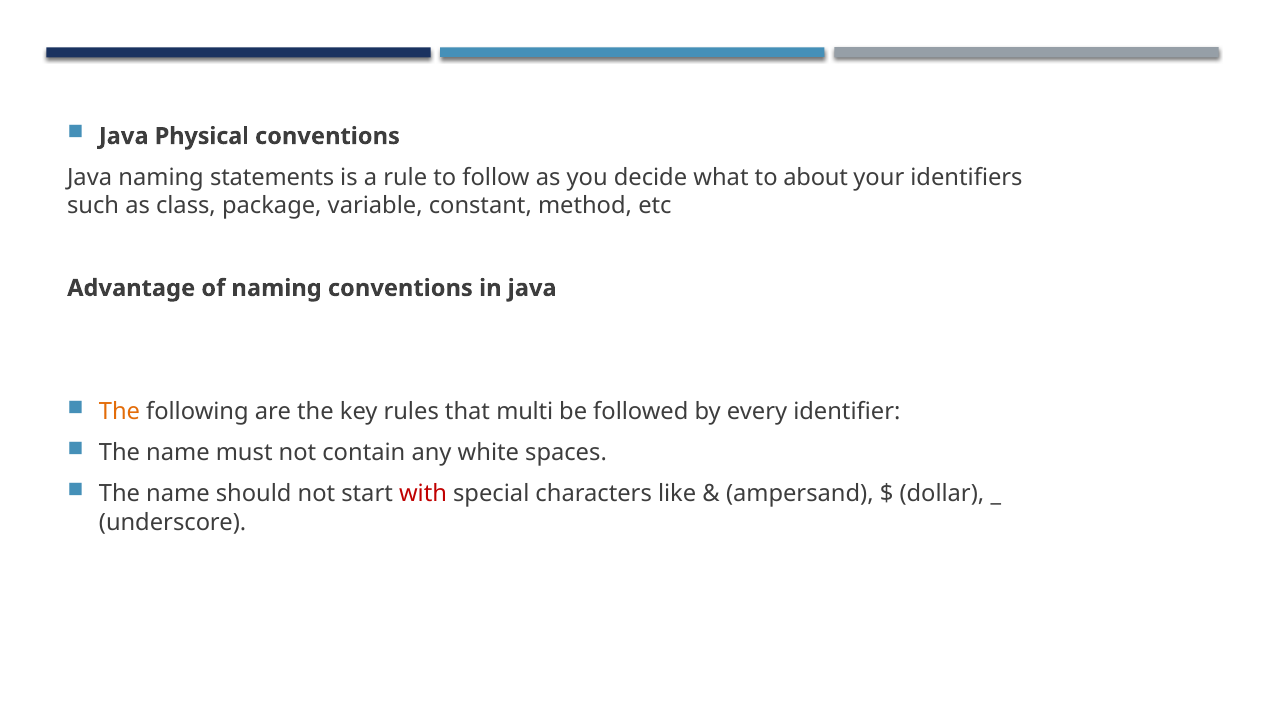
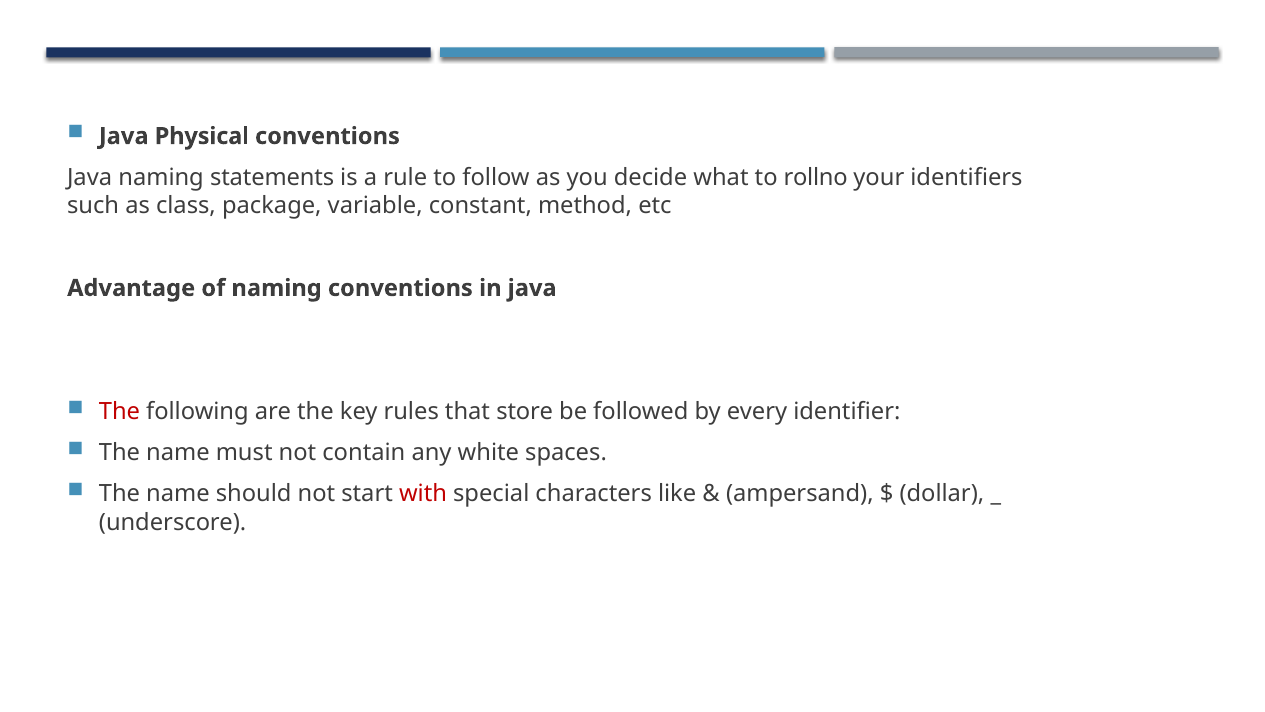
about: about -> rollno
The at (120, 411) colour: orange -> red
multi: multi -> store
